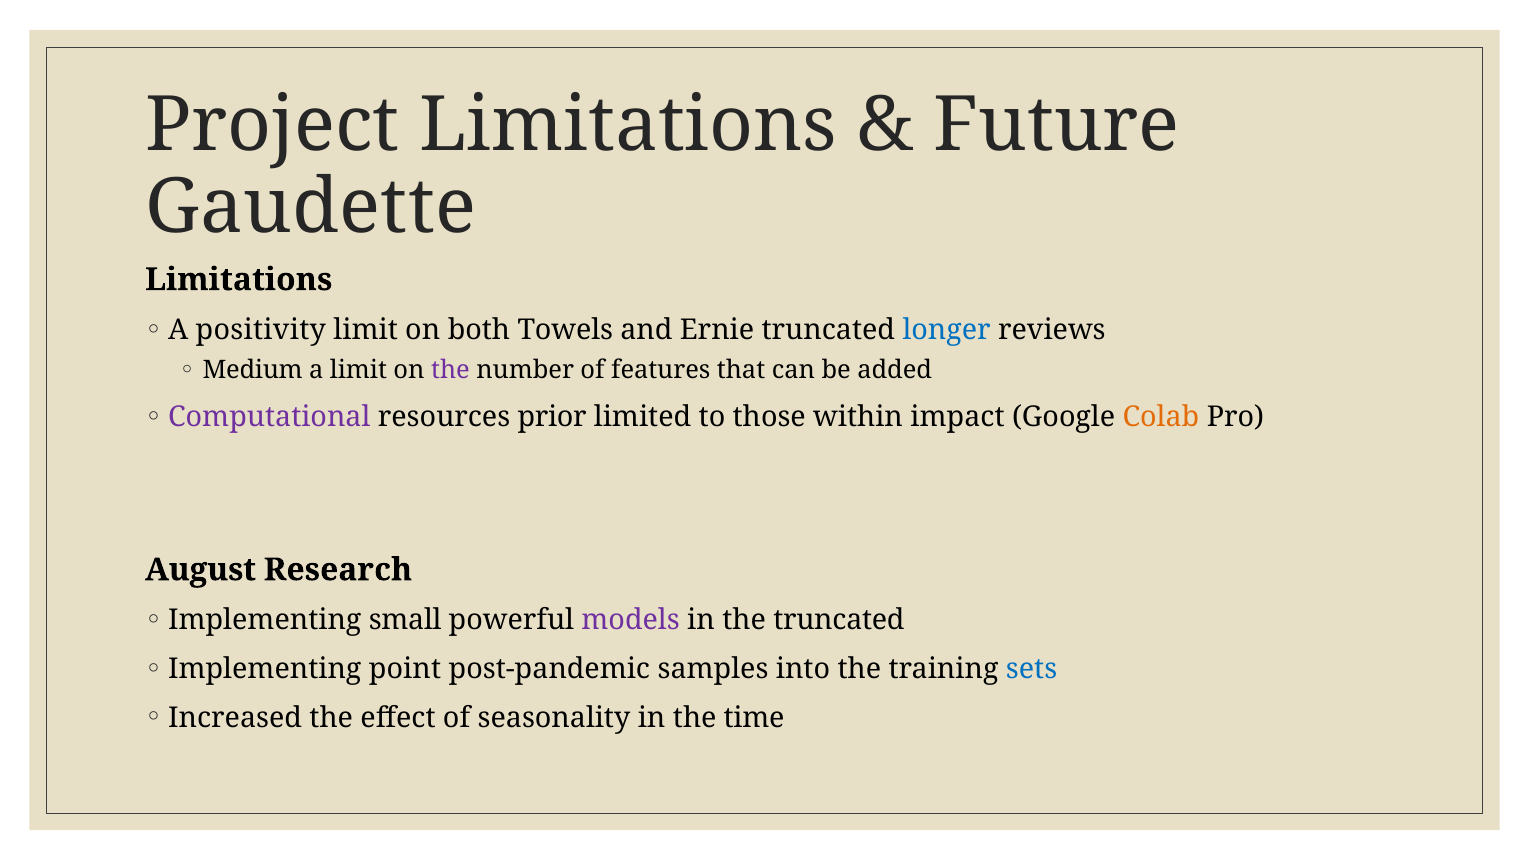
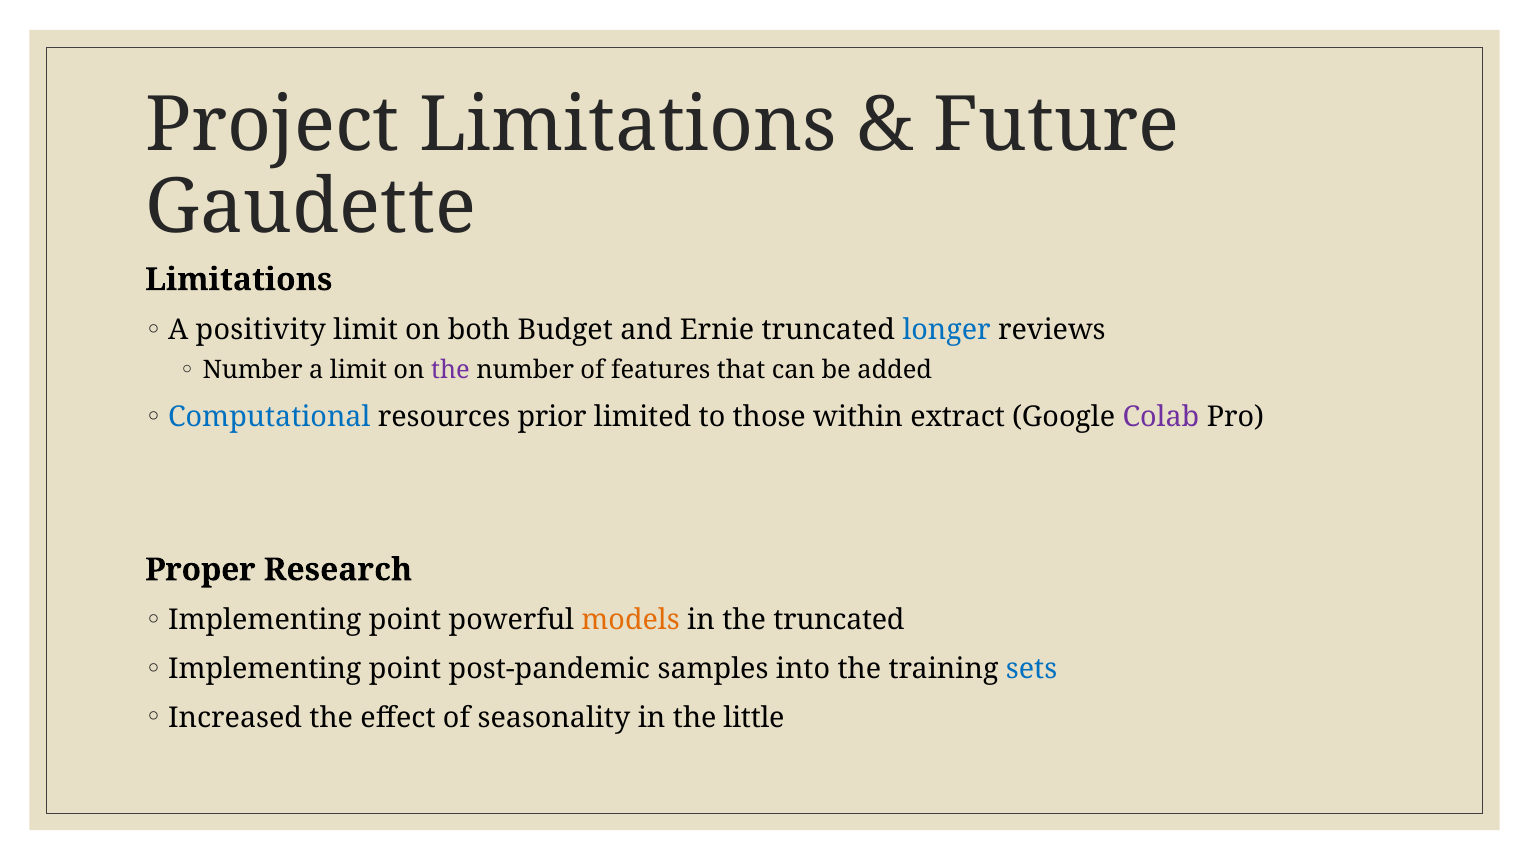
Towels: Towels -> Budget
Medium at (253, 370): Medium -> Number
Computational colour: purple -> blue
impact: impact -> extract
Colab colour: orange -> purple
August: August -> Proper
small at (405, 620): small -> point
models colour: purple -> orange
time: time -> little
